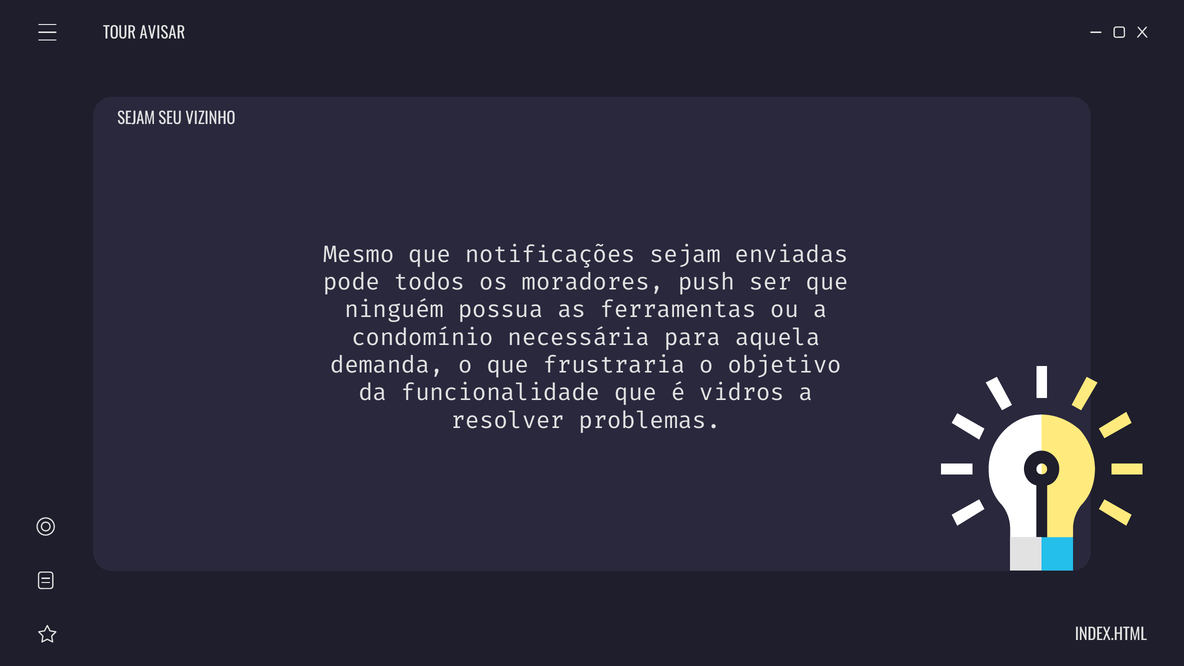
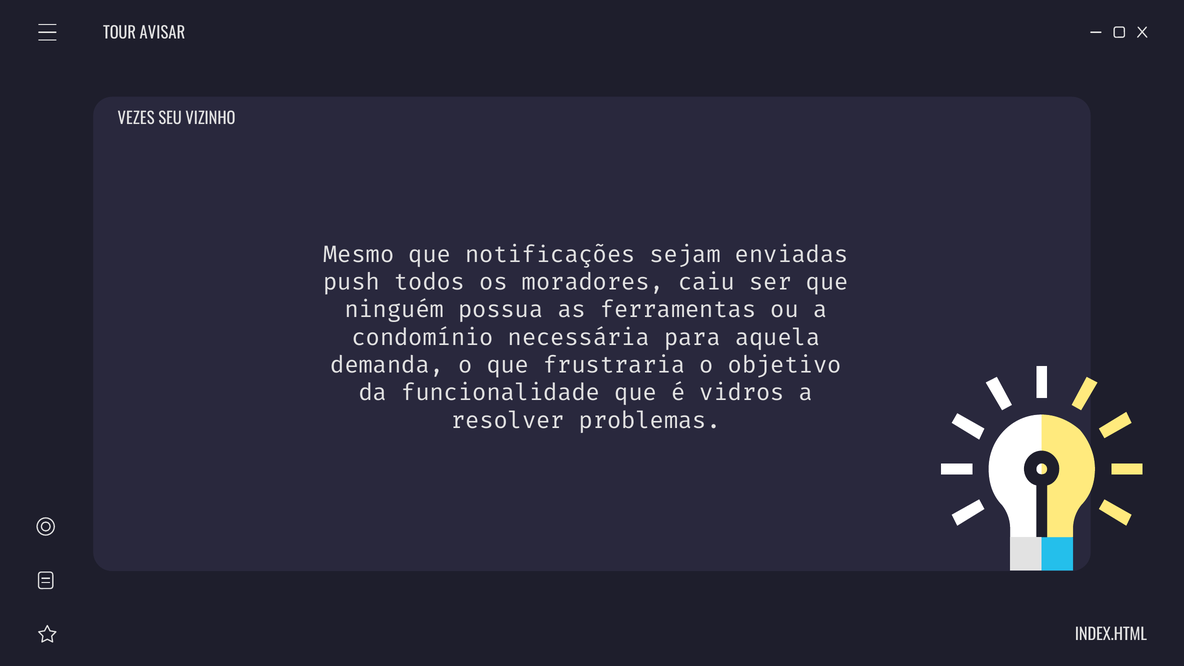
SEJAM at (136, 119): SEJAM -> VEZES
pode: pode -> push
push: push -> caiu
